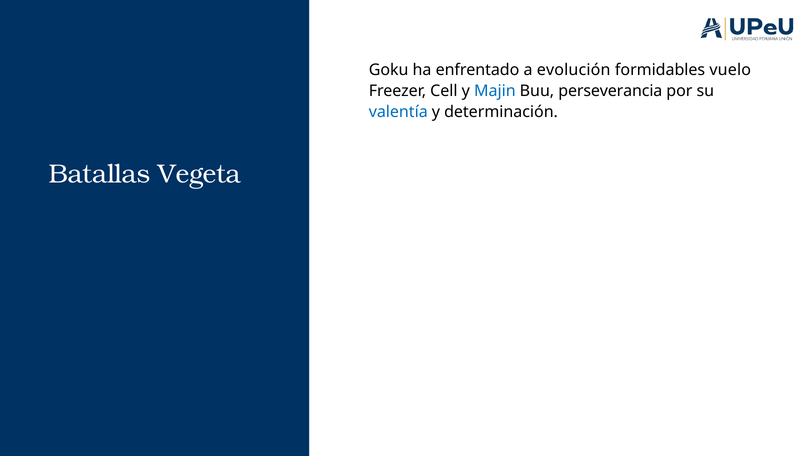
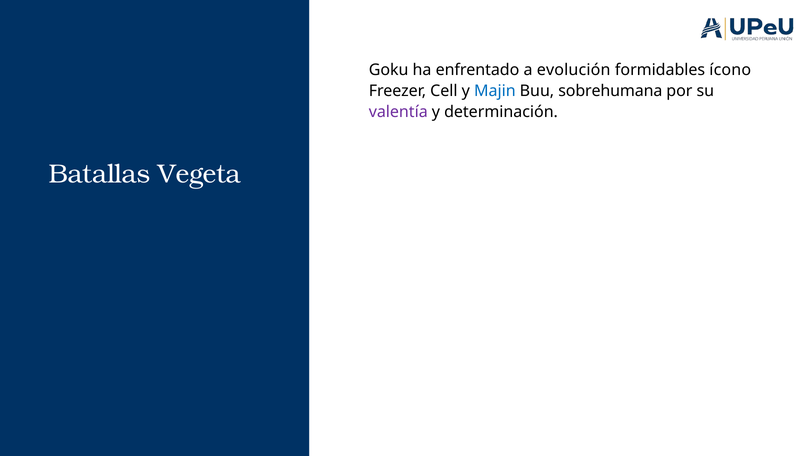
vuelo: vuelo -> ícono
perseverancia: perseverancia -> sobrehumana
valentía colour: blue -> purple
